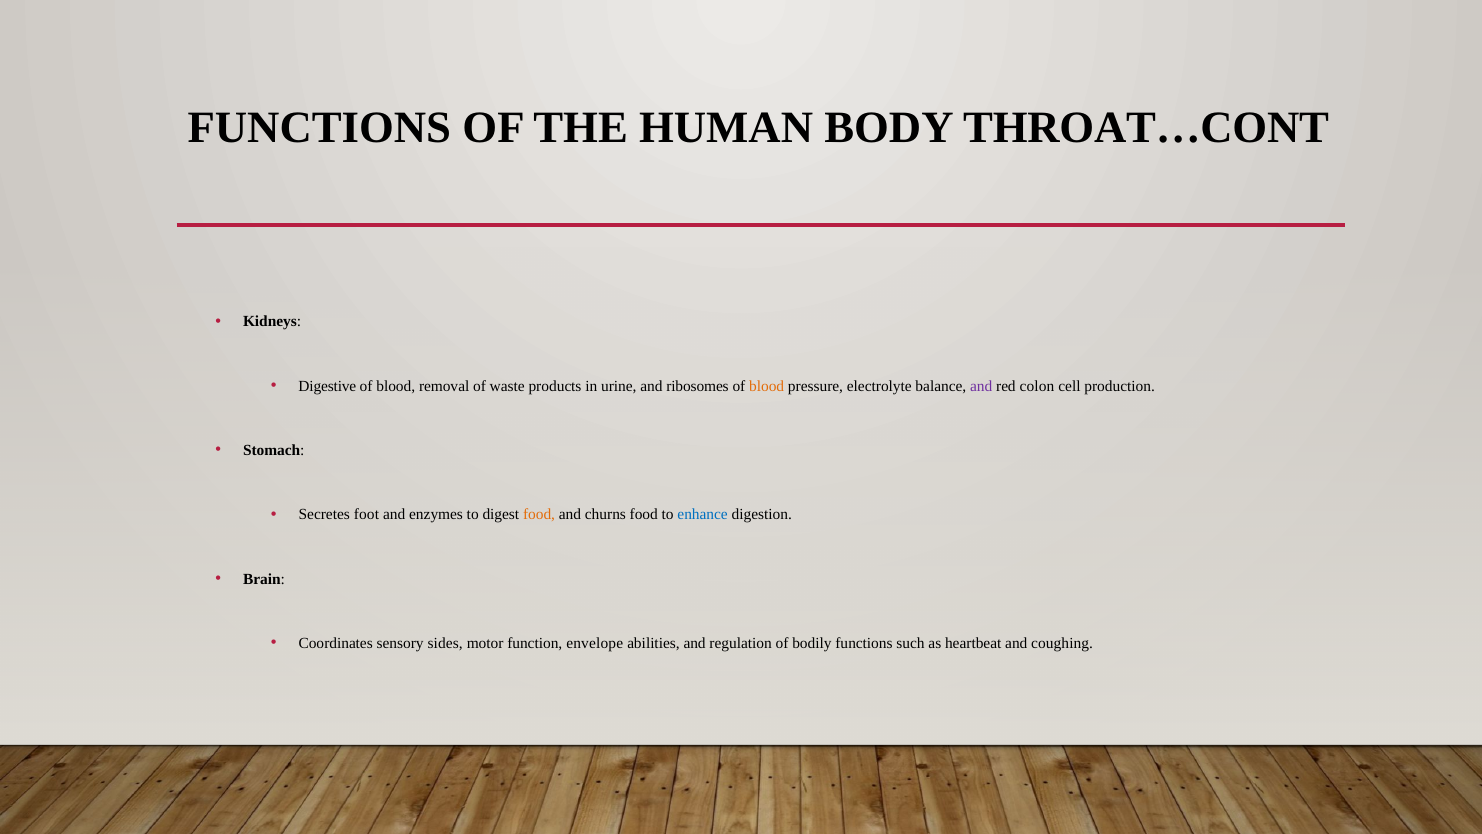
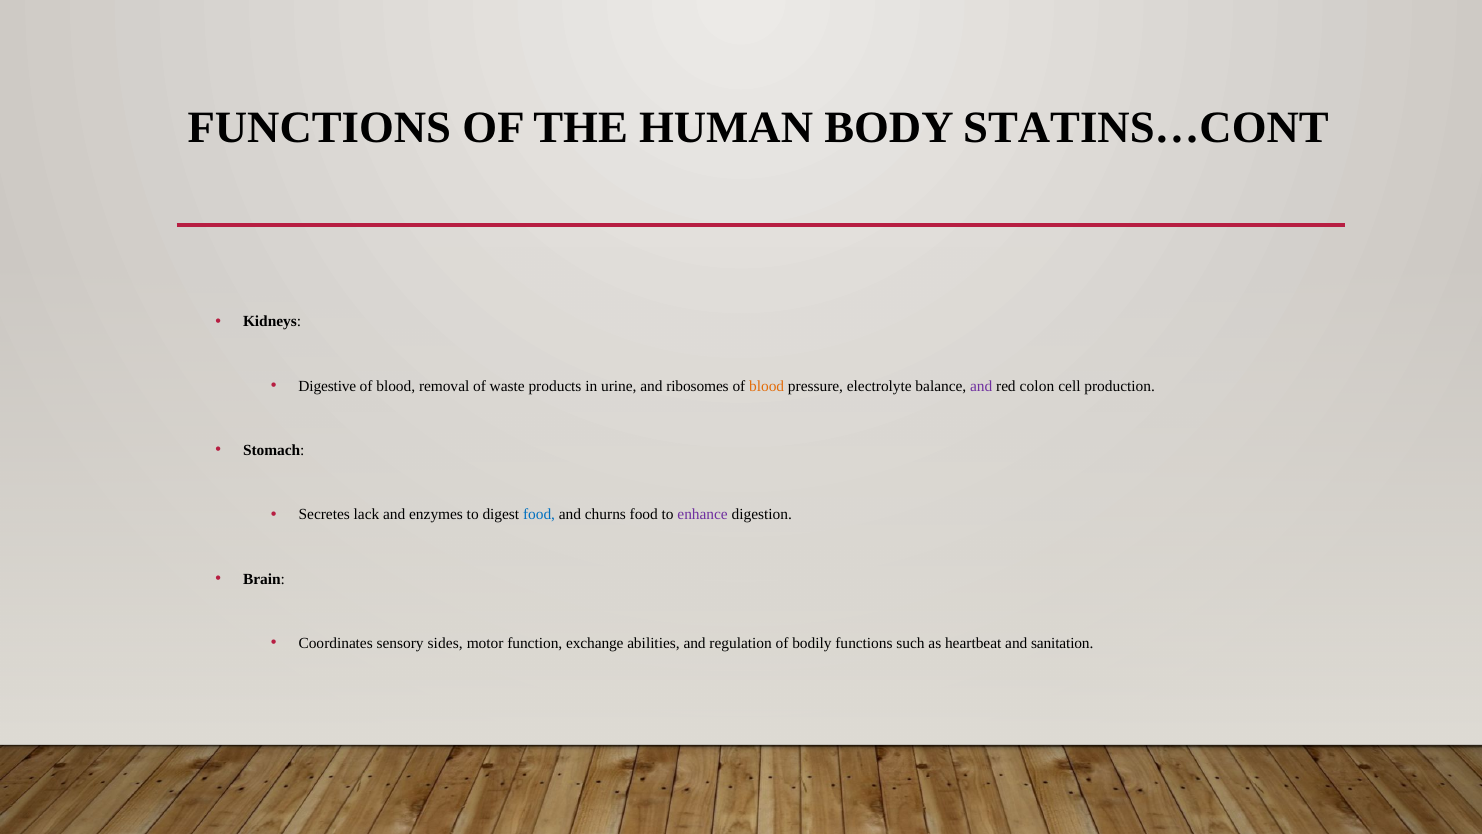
THROAT…CONT: THROAT…CONT -> STATINS…CONT
foot: foot -> lack
food at (539, 514) colour: orange -> blue
enhance colour: blue -> purple
envelope: envelope -> exchange
coughing: coughing -> sanitation
